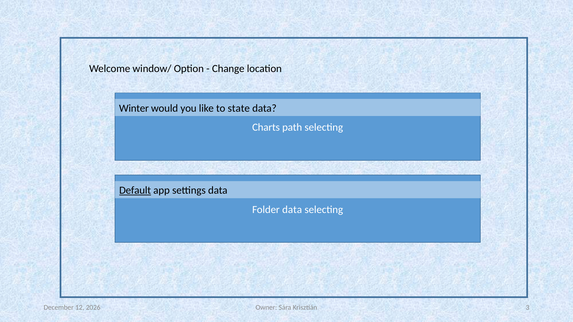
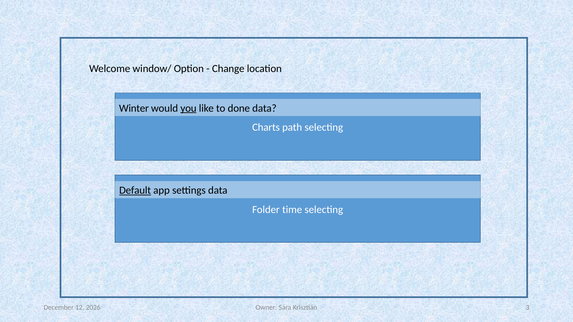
you underline: none -> present
state: state -> done
Folder data: data -> time
